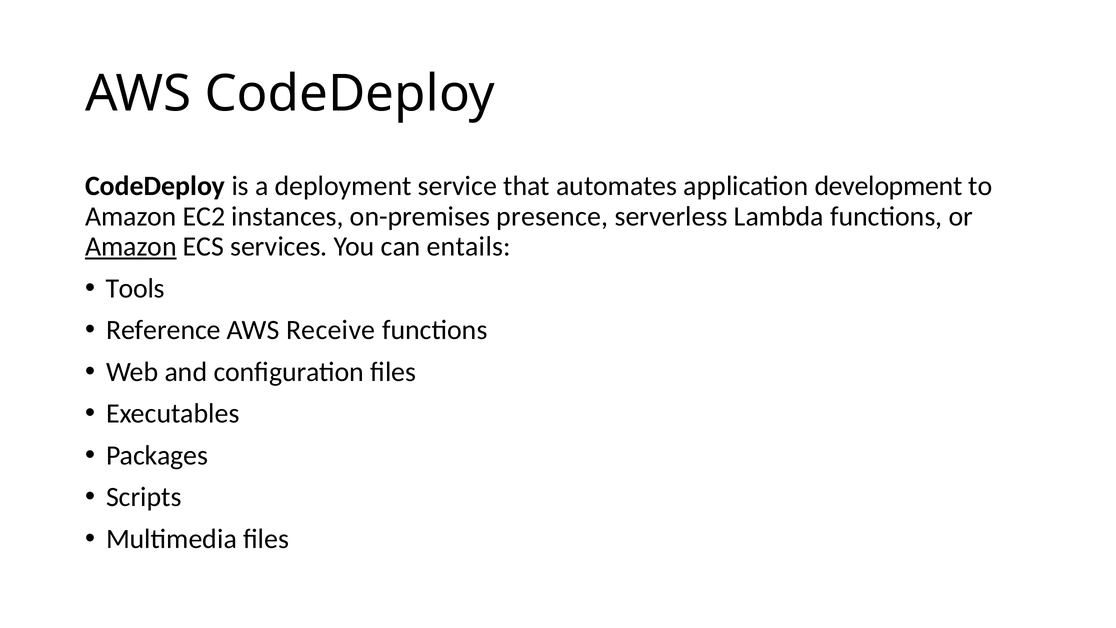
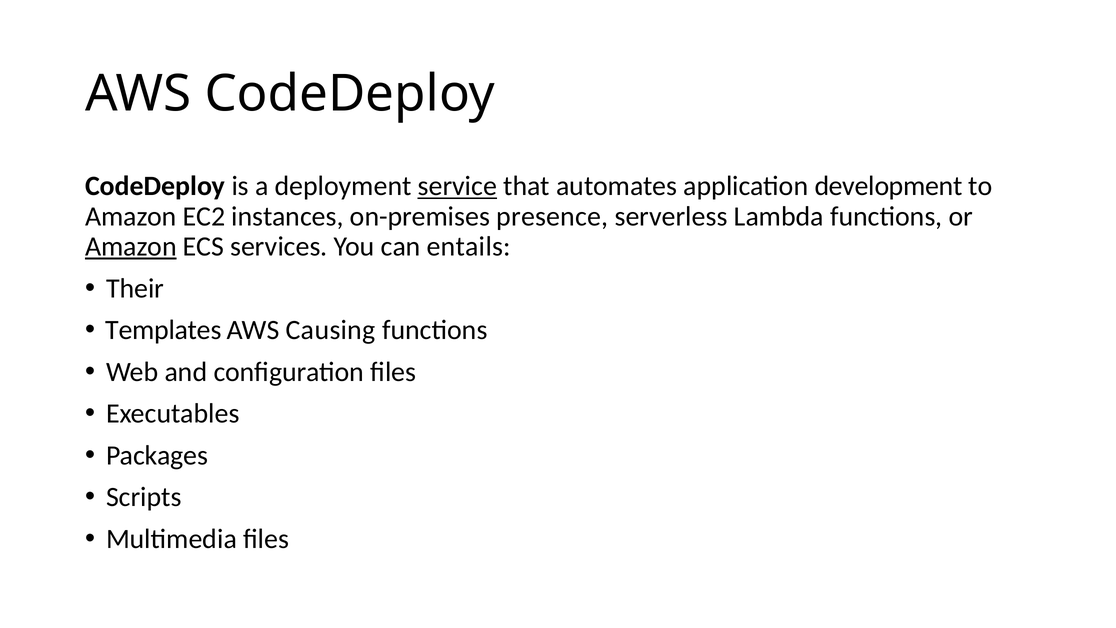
service underline: none -> present
Tools: Tools -> Their
Reference: Reference -> Templates
Receive: Receive -> Causing
